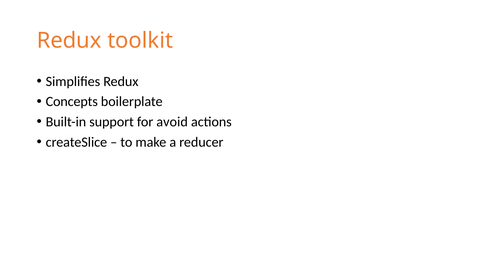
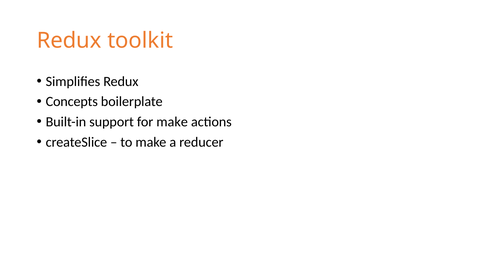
for avoid: avoid -> make
